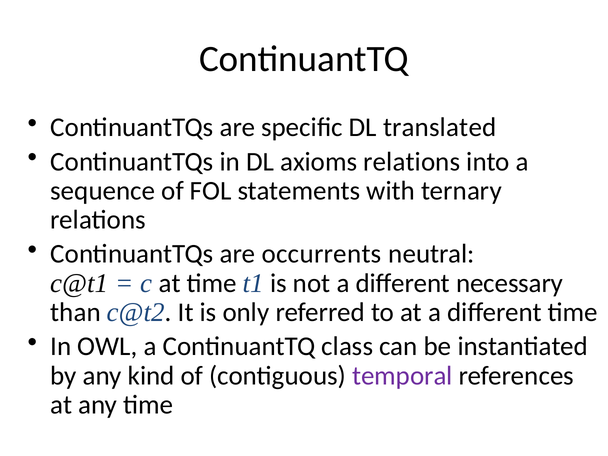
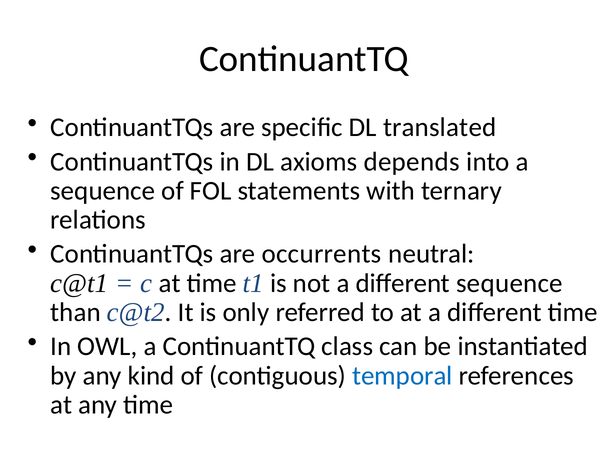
axioms relations: relations -> depends
different necessary: necessary -> sequence
temporal colour: purple -> blue
